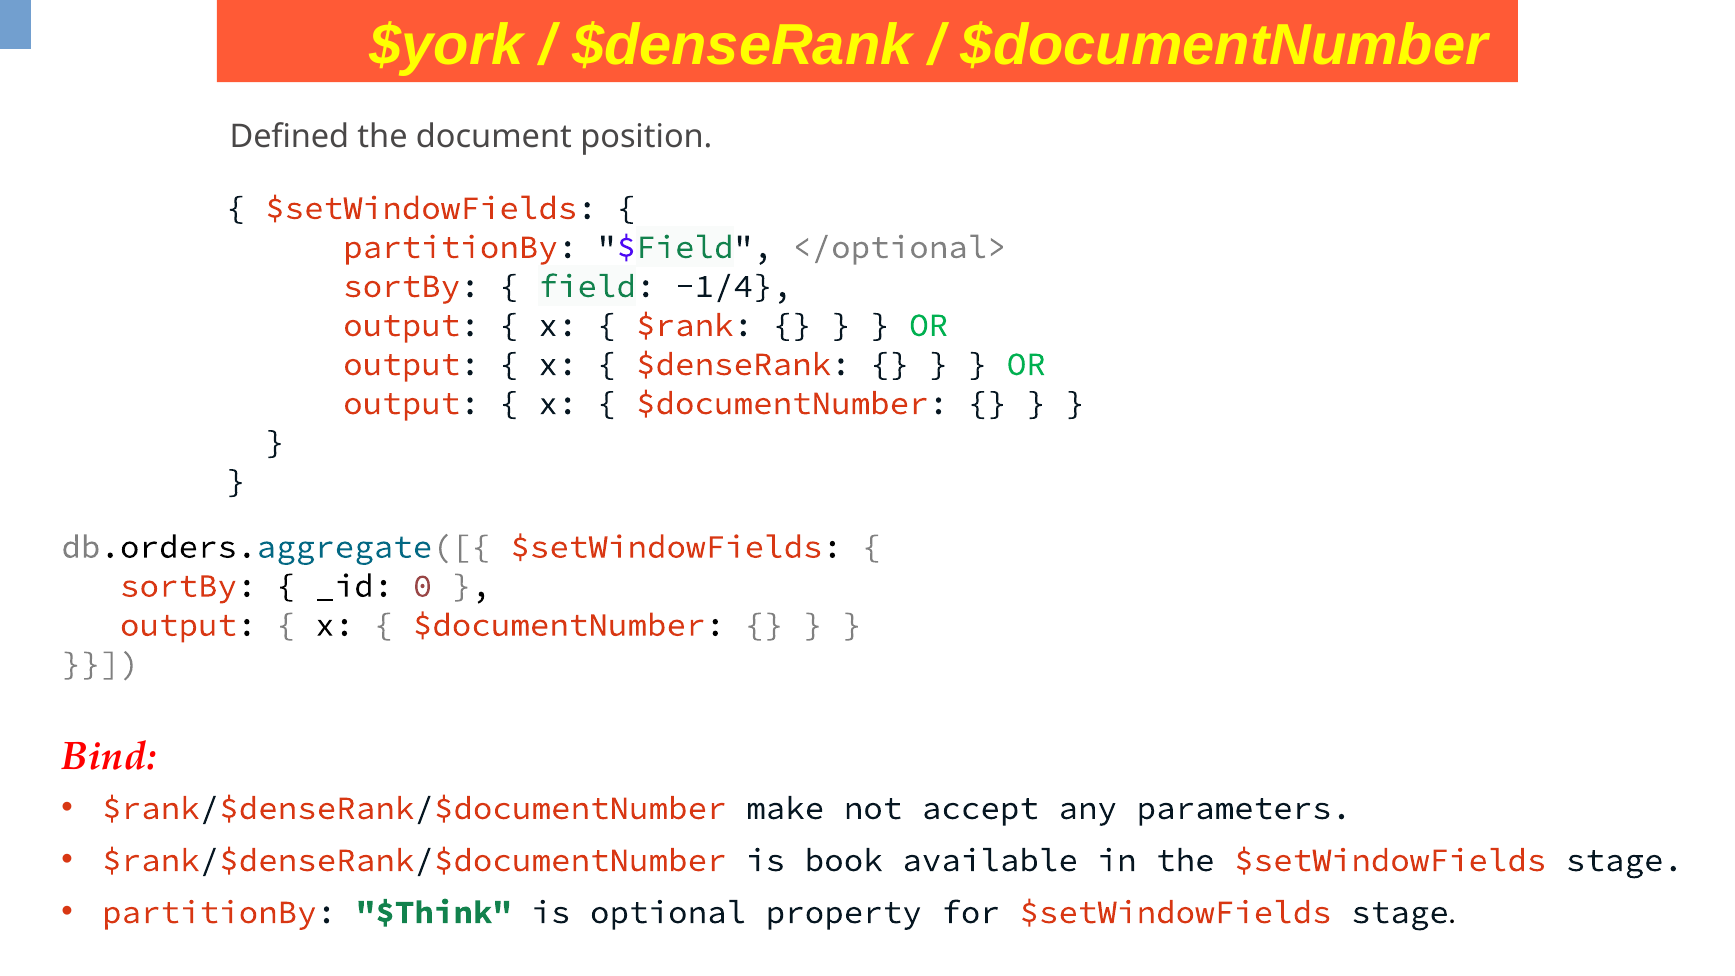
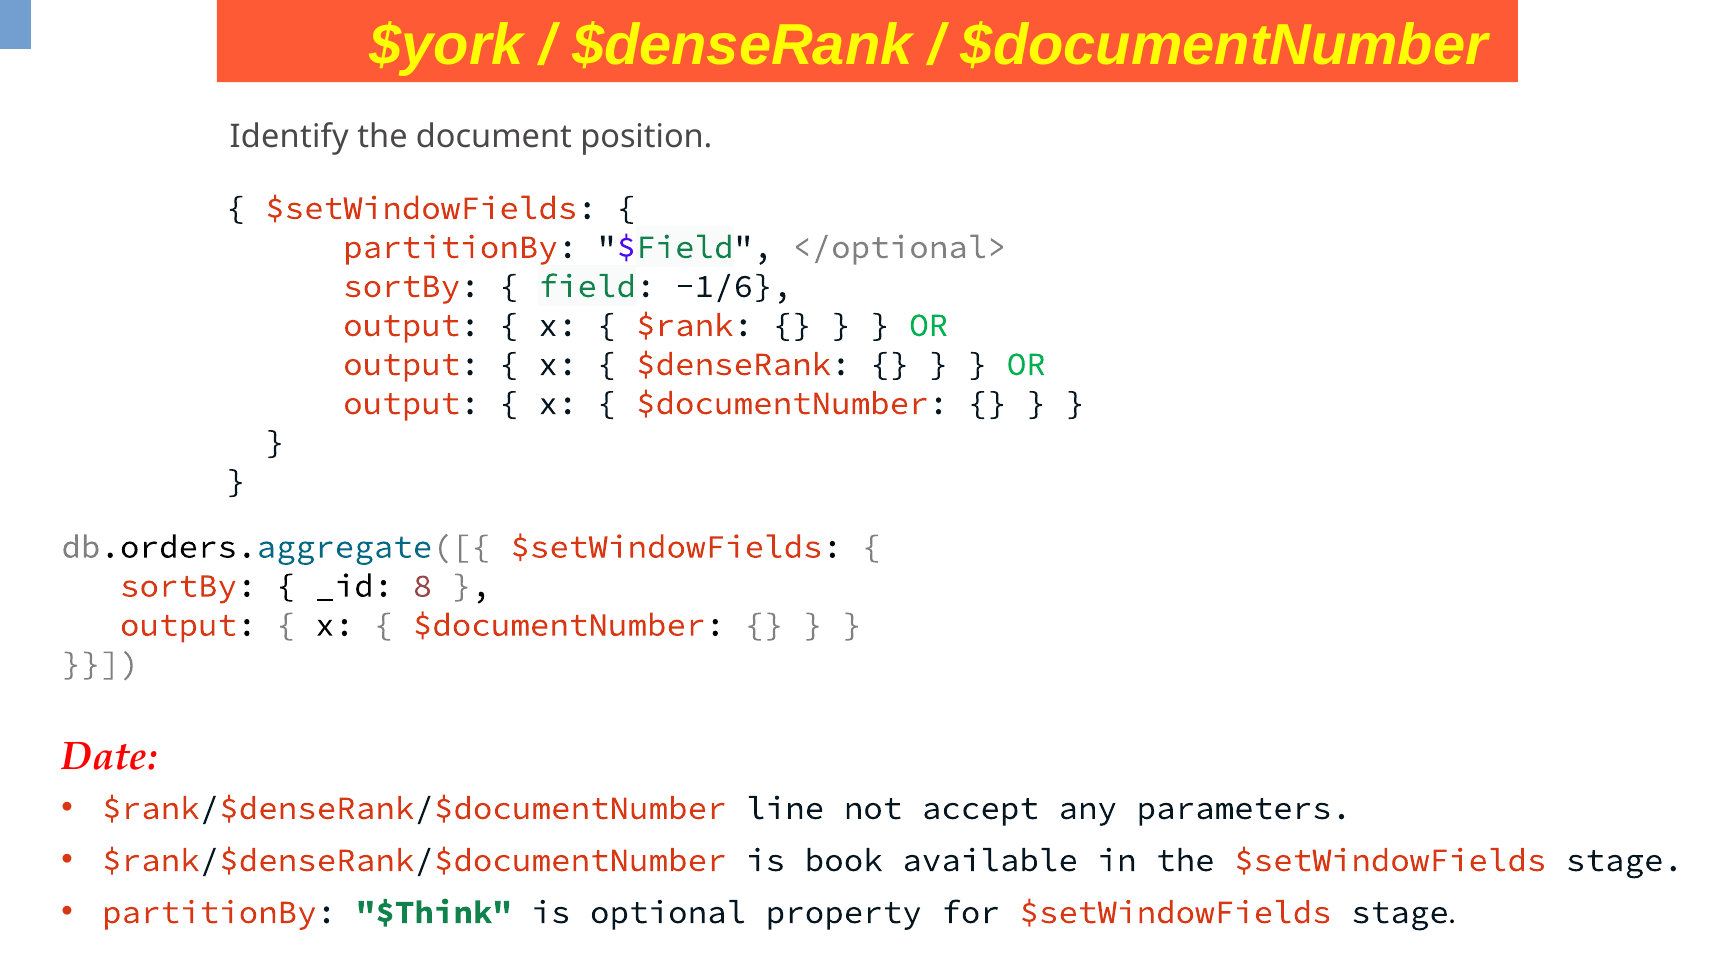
Defined: Defined -> Identify
-1/4: -1/4 -> -1/6
0: 0 -> 8
Bind: Bind -> Date
make: make -> line
